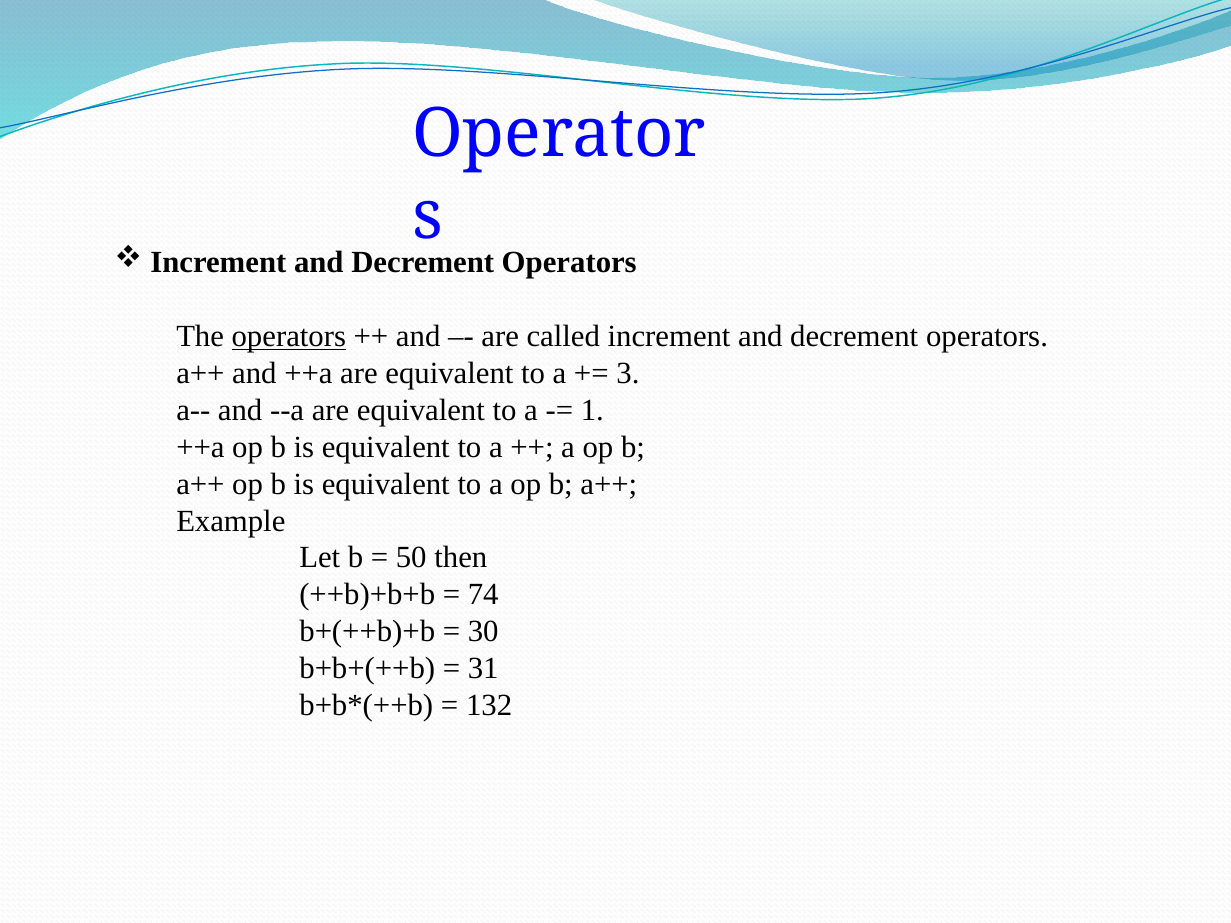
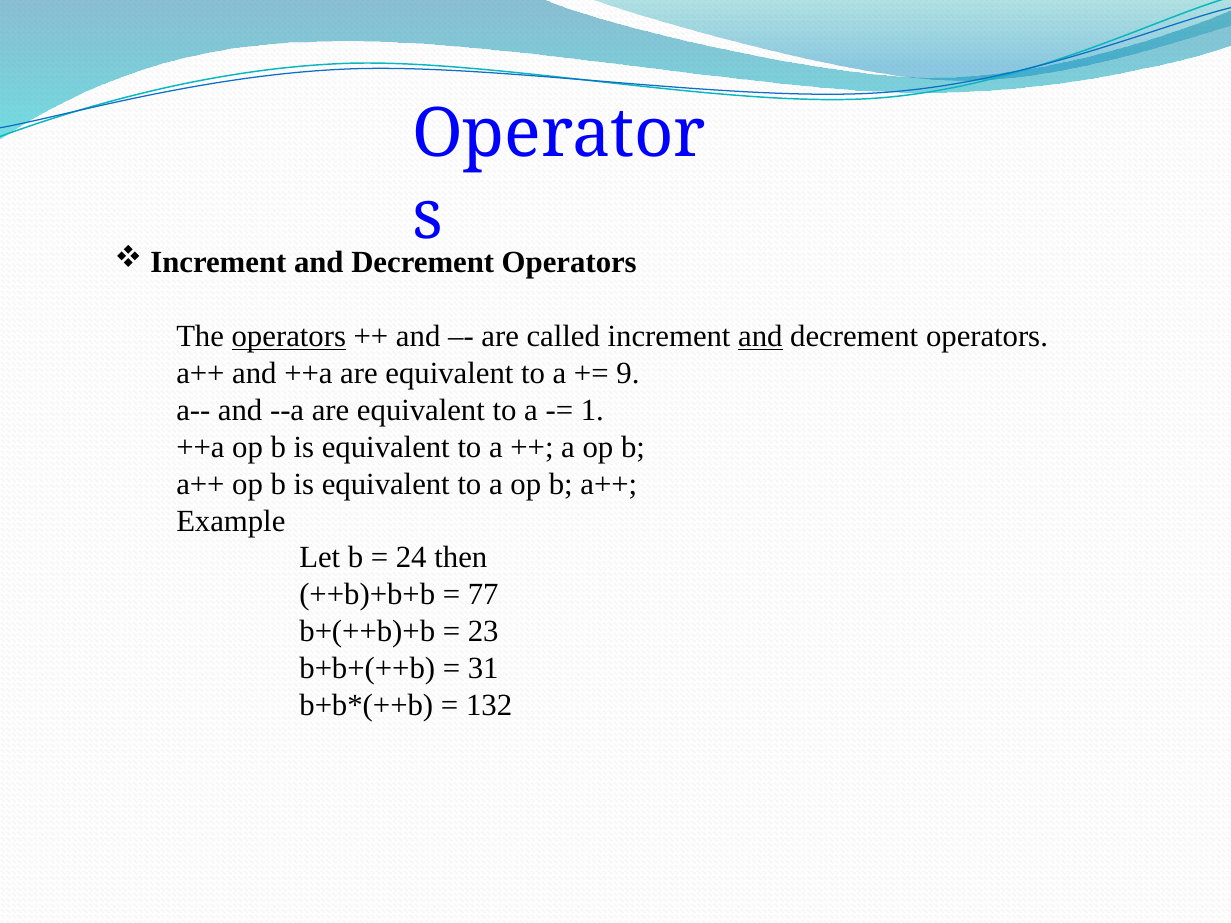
and at (760, 336) underline: none -> present
3: 3 -> 9
50: 50 -> 24
74: 74 -> 77
30: 30 -> 23
